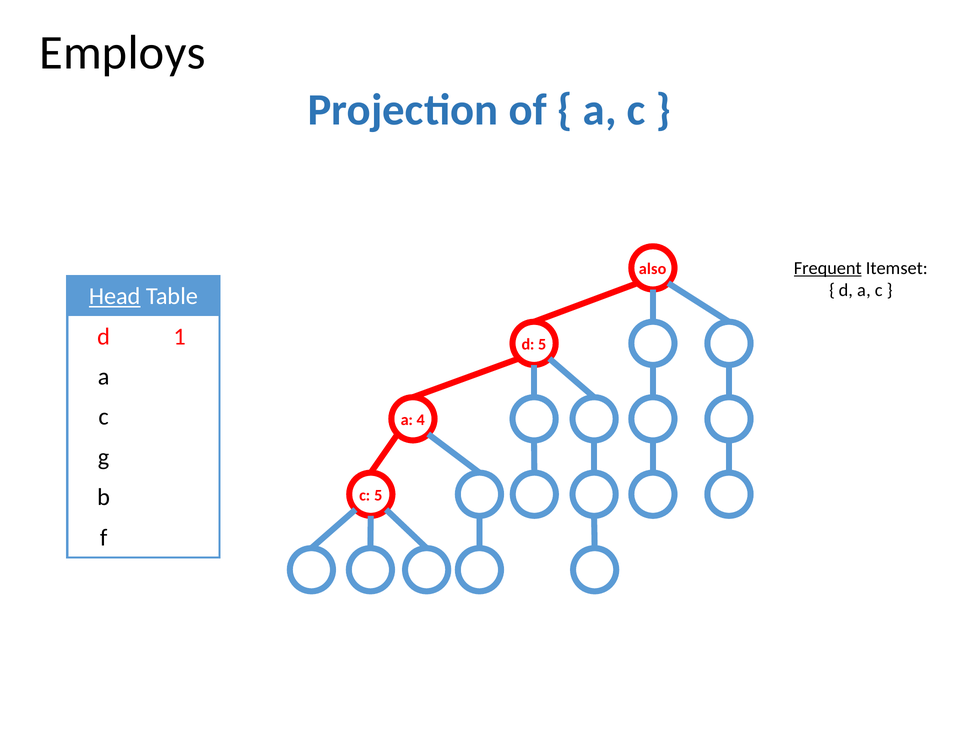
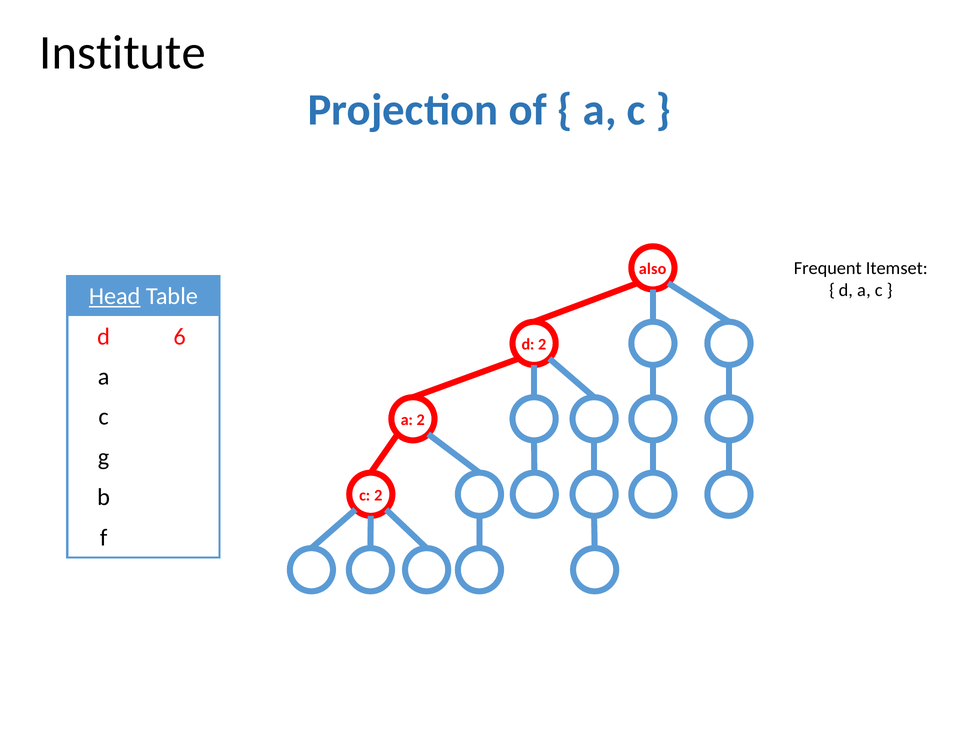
Employs: Employs -> Institute
Frequent underline: present -> none
d 1: 1 -> 6
d 5: 5 -> 2
a 4: 4 -> 2
c 5: 5 -> 2
